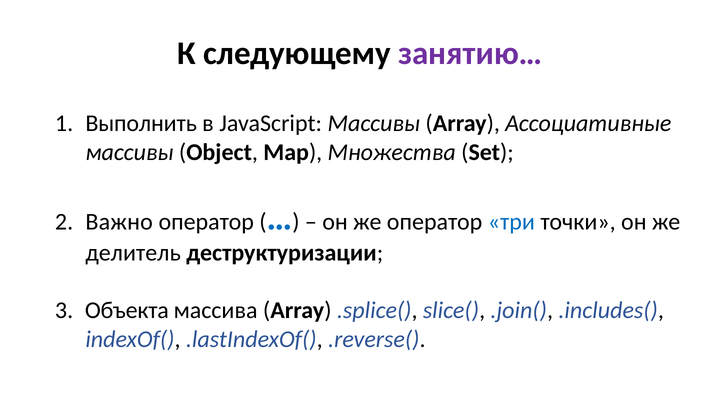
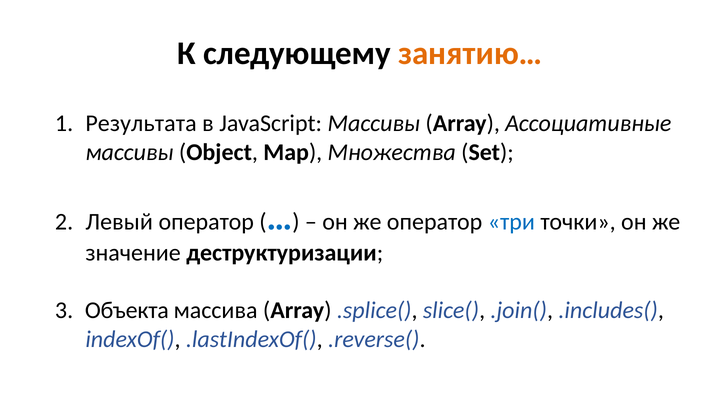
занятию… colour: purple -> orange
Выполнить: Выполнить -> Результата
Важно: Важно -> Левый
делитель: делитель -> значение
